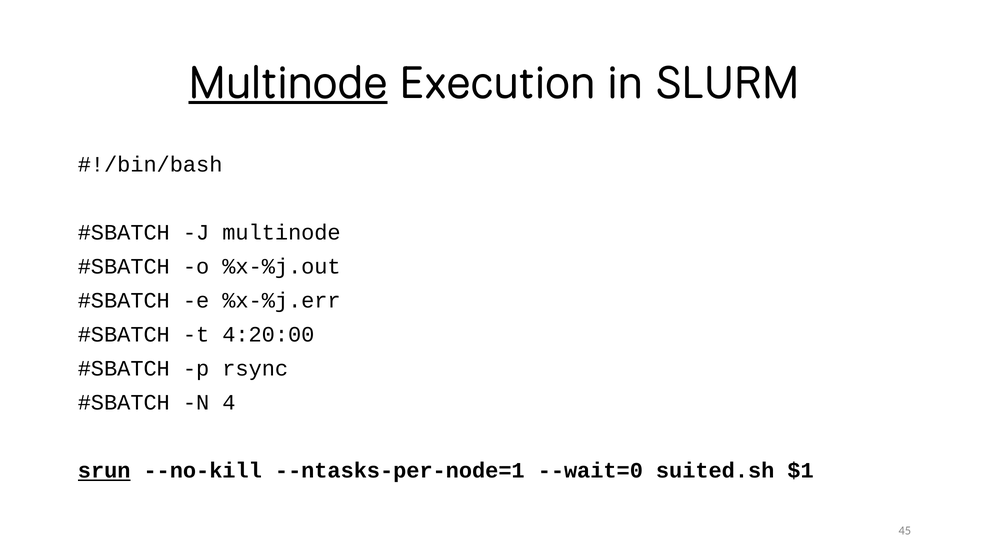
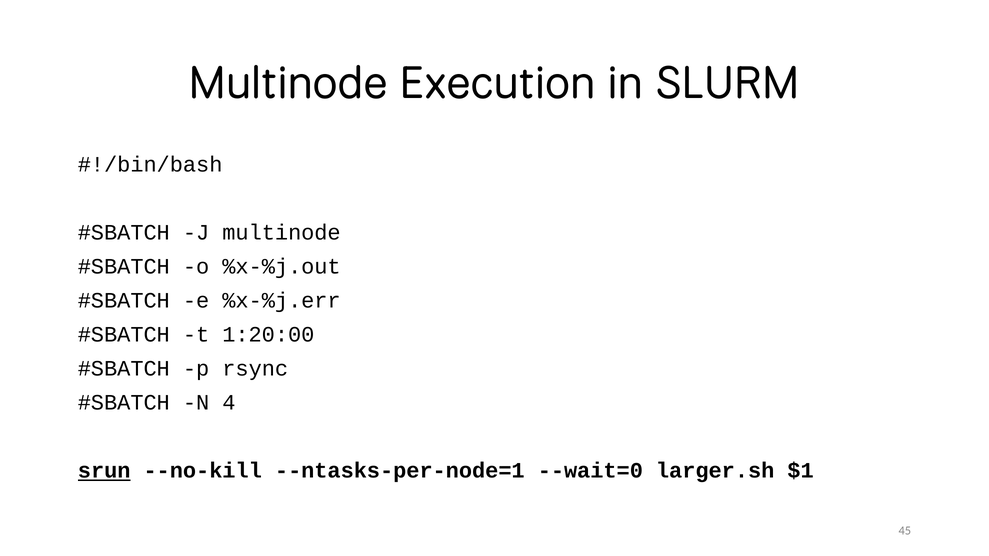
Multinode at (288, 83) underline: present -> none
4:20:00: 4:20:00 -> 1:20:00
suited.sh: suited.sh -> larger.sh
